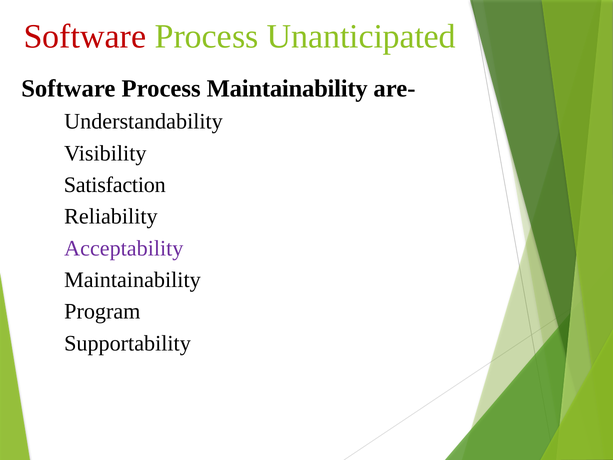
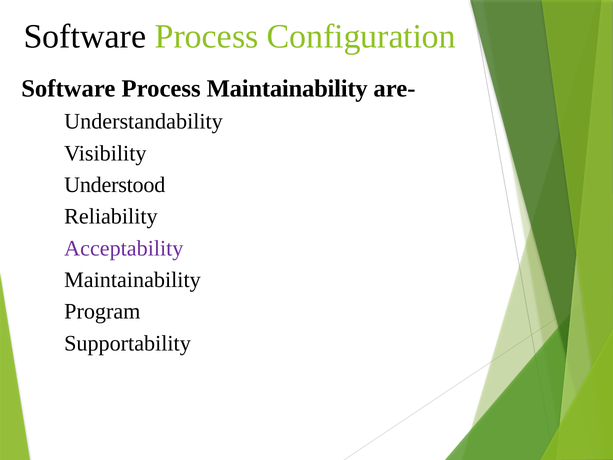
Software at (85, 36) colour: red -> black
Unanticipated: Unanticipated -> Configuration
Satisfaction: Satisfaction -> Understood
